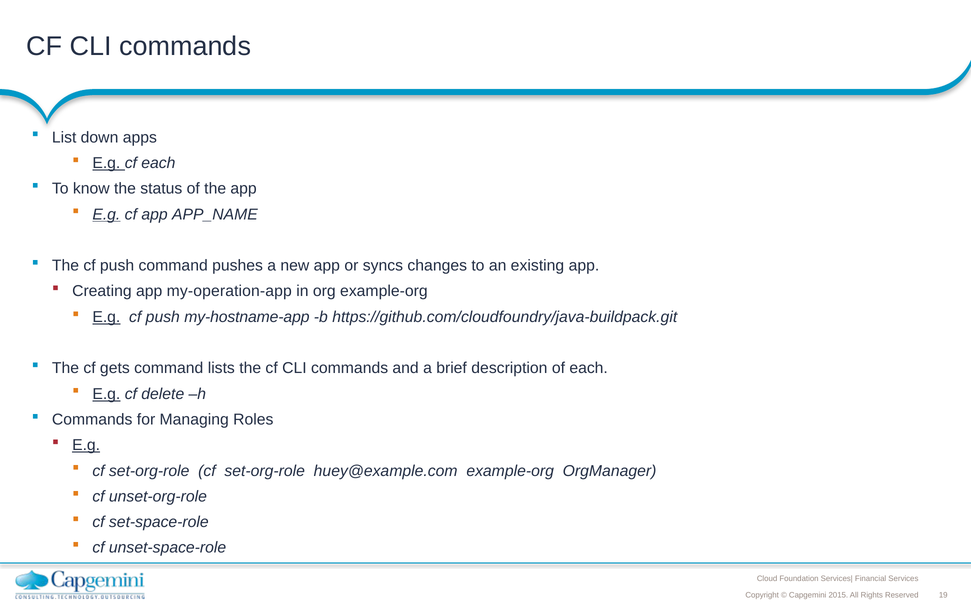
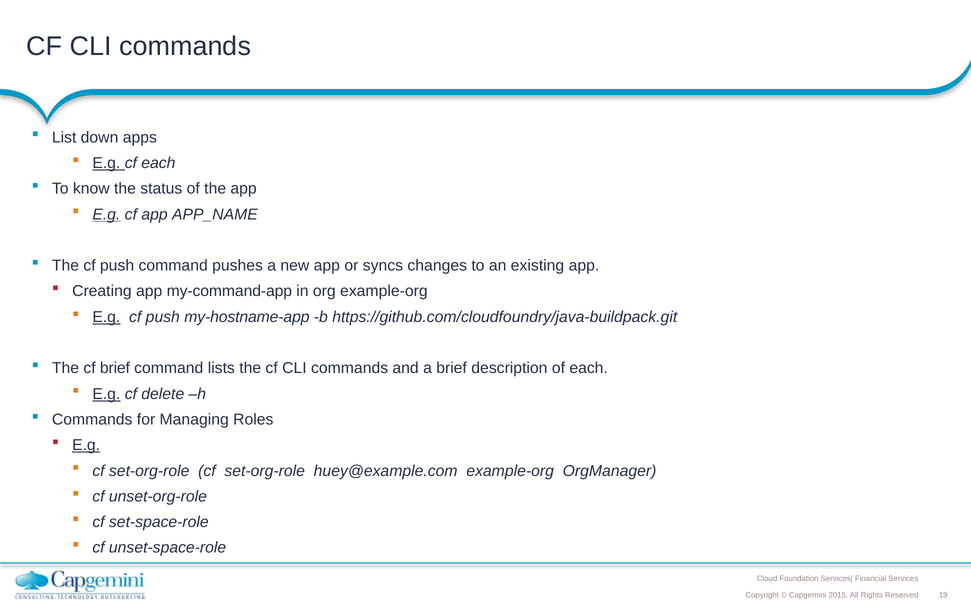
my-operation-app: my-operation-app -> my-command-app
cf gets: gets -> brief
